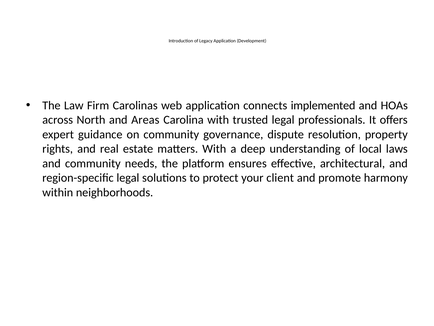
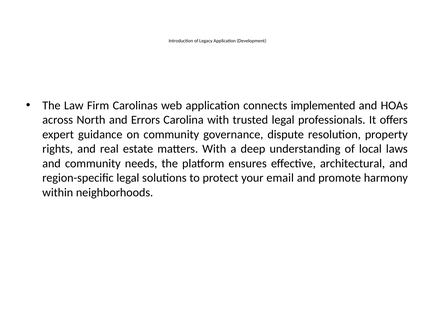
Areas: Areas -> Errors
client: client -> email
